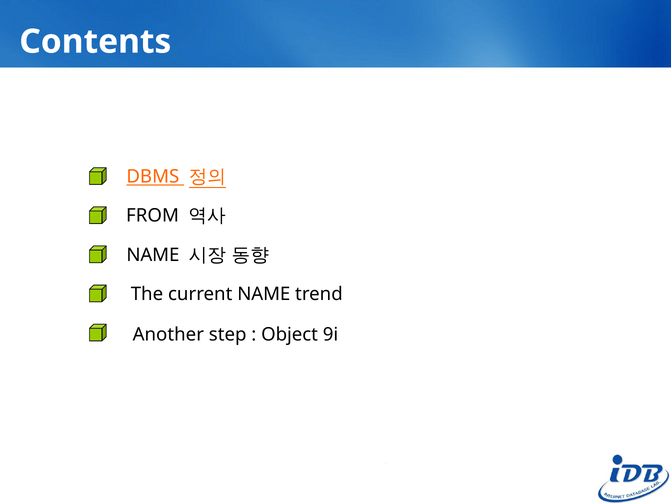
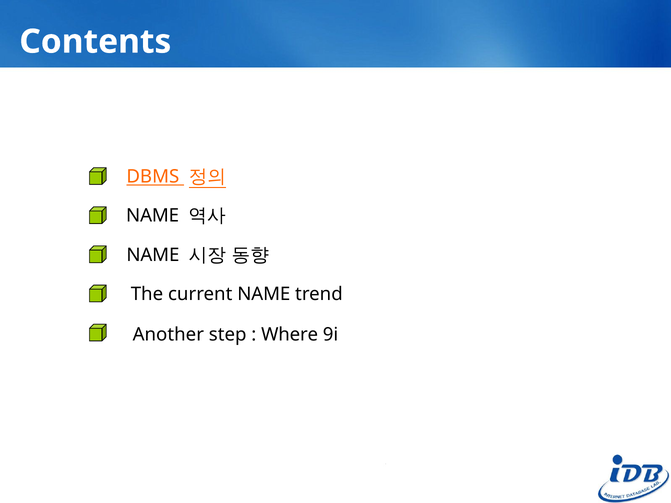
FROM at (153, 216): FROM -> NAME
Object: Object -> Where
